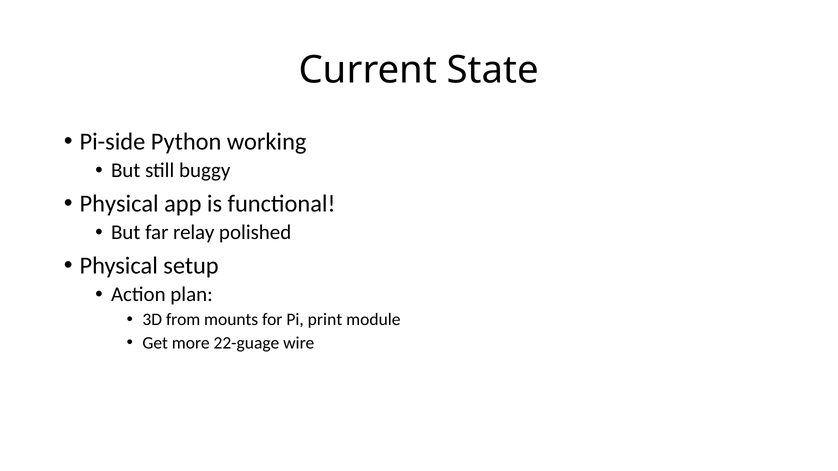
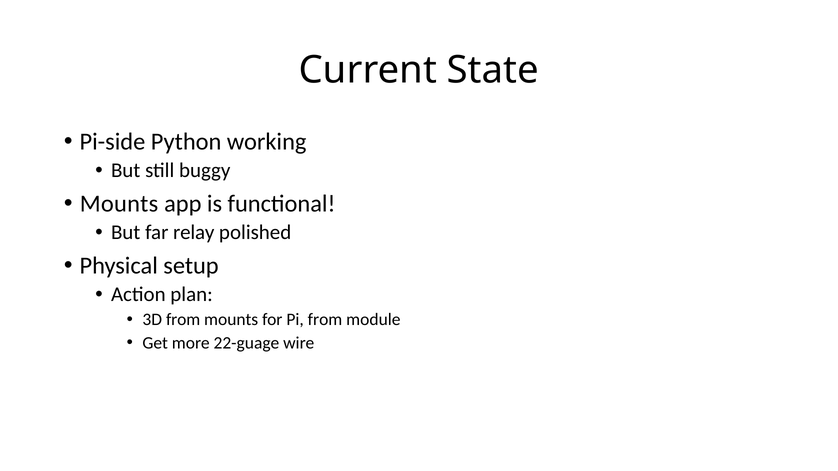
Physical at (119, 204): Physical -> Mounts
Pi print: print -> from
